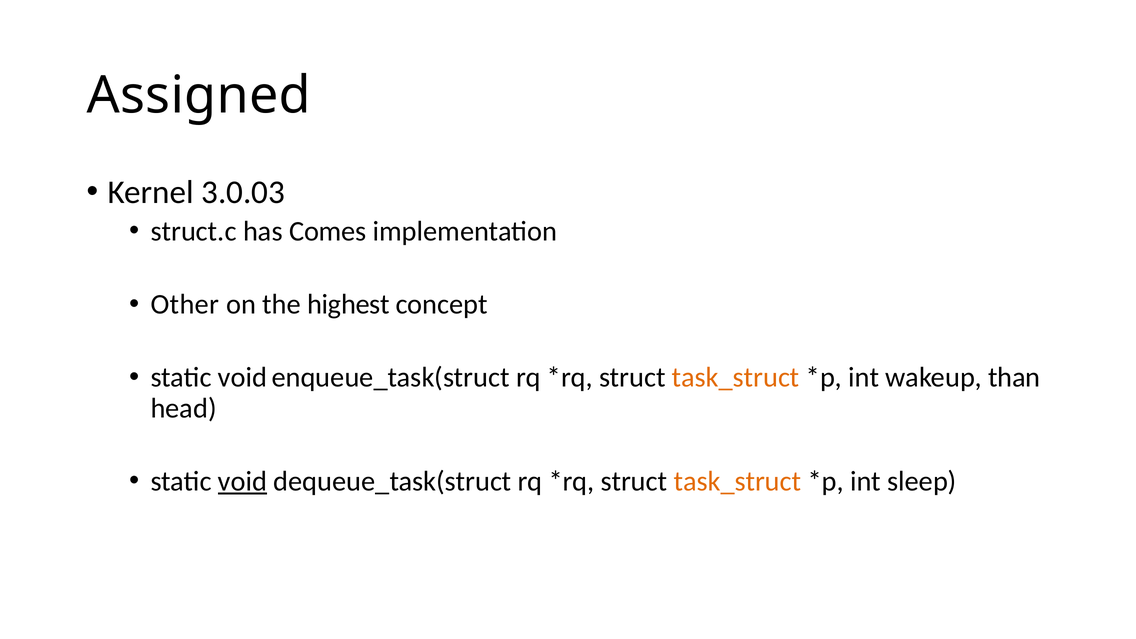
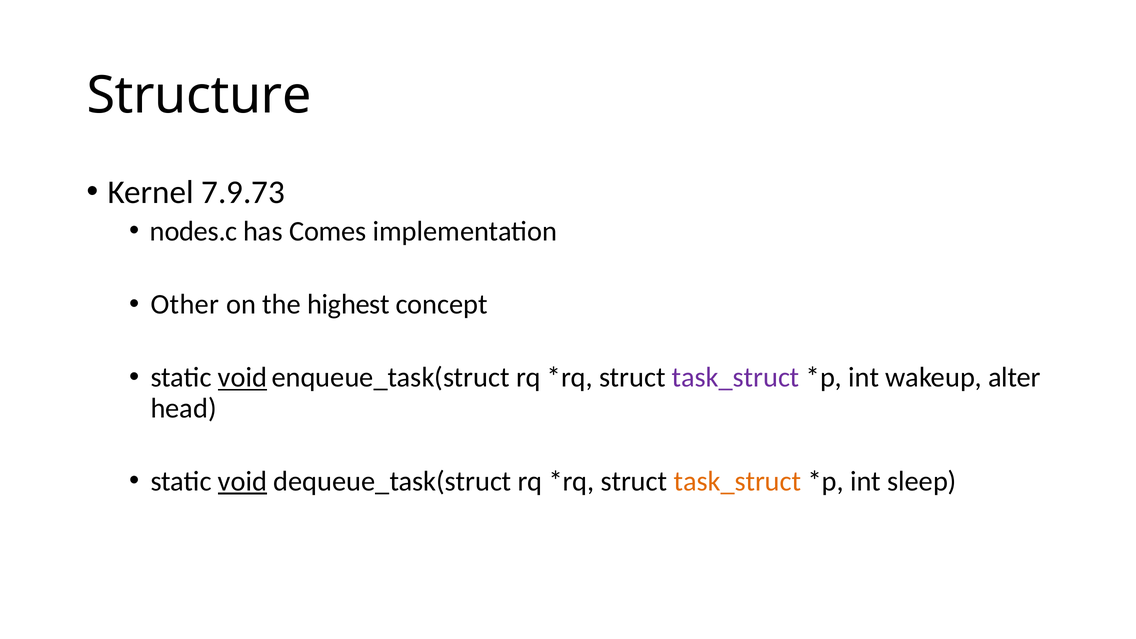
Assigned: Assigned -> Structure
3.0.03: 3.0.03 -> 7.9.73
struct.c: struct.c -> nodes.c
void at (242, 377) underline: none -> present
task_struct at (736, 377) colour: orange -> purple
than: than -> alter
